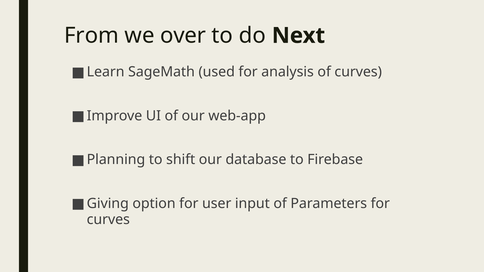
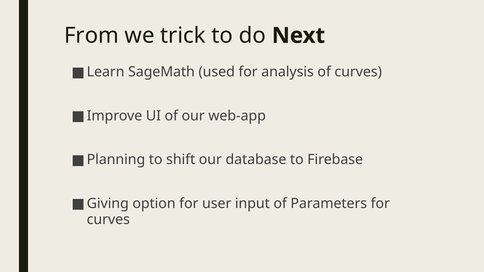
over: over -> trick
